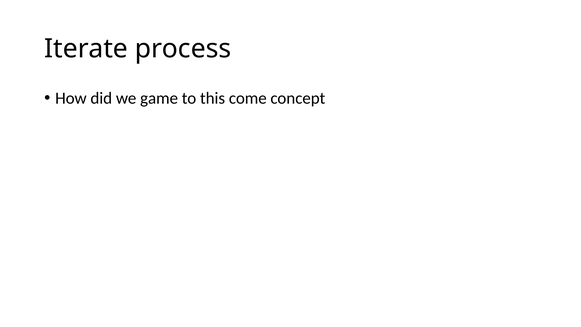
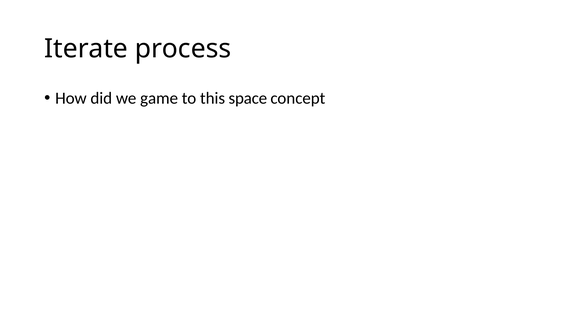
come: come -> space
